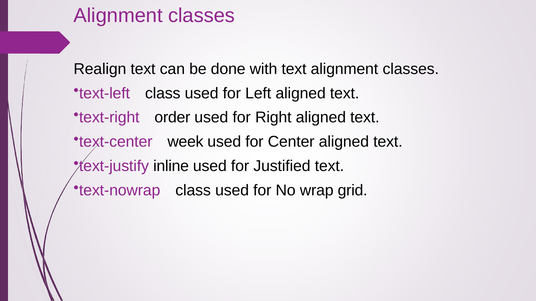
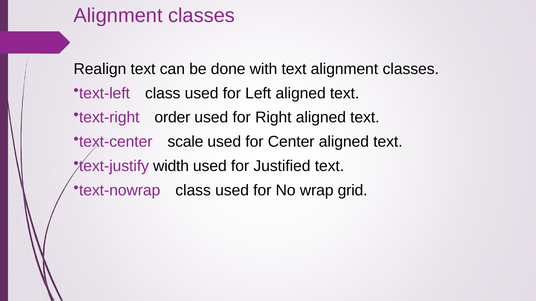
week: week -> scale
inline: inline -> width
